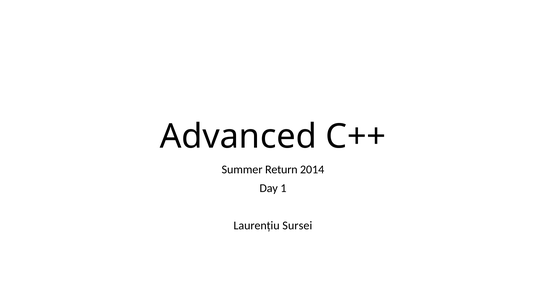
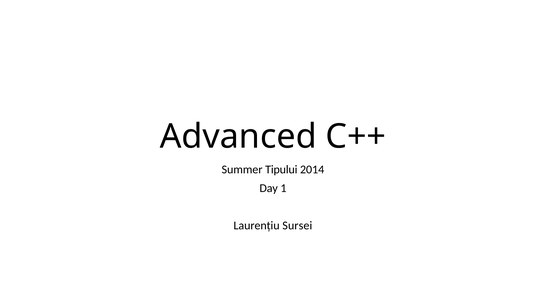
Return: Return -> Tipului
